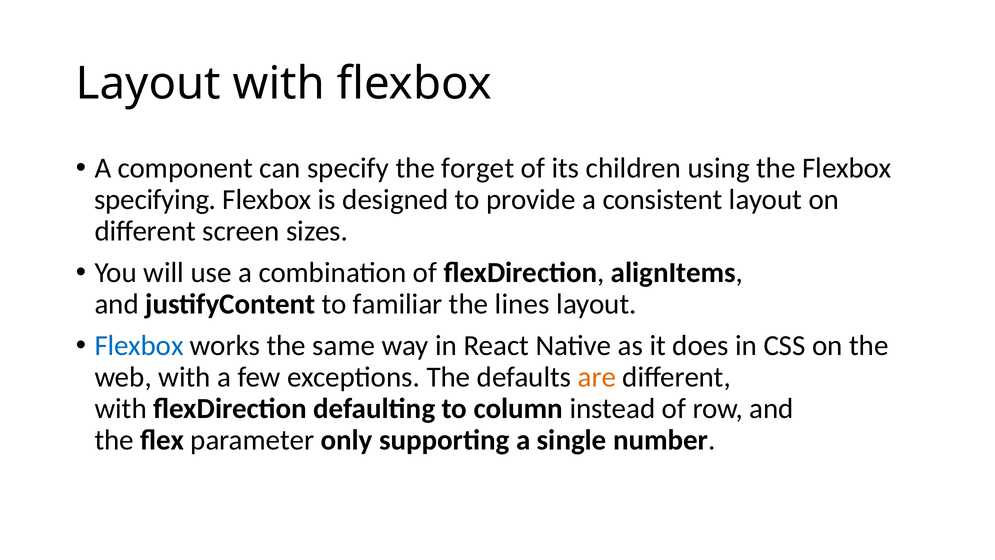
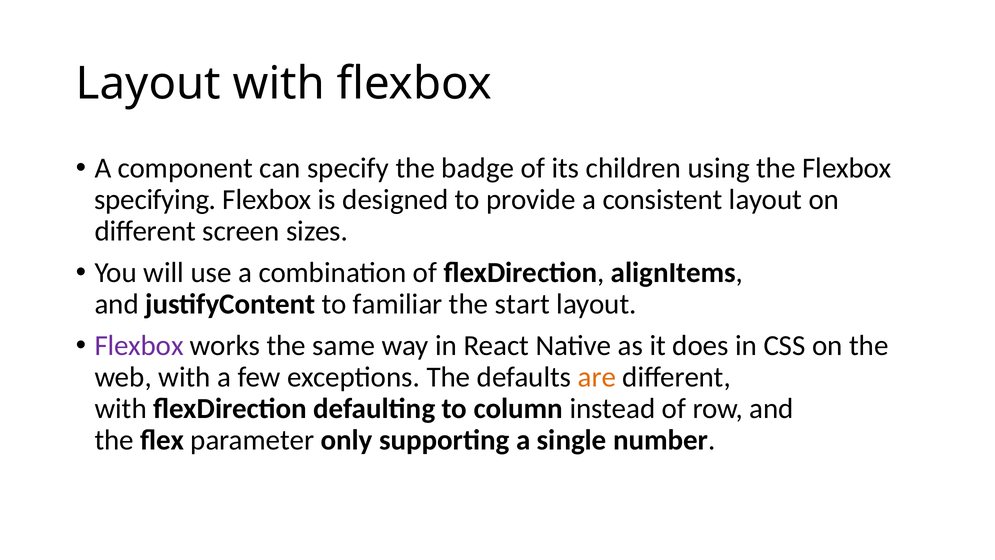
forget: forget -> badge
lines: lines -> start
Flexbox at (139, 346) colour: blue -> purple
